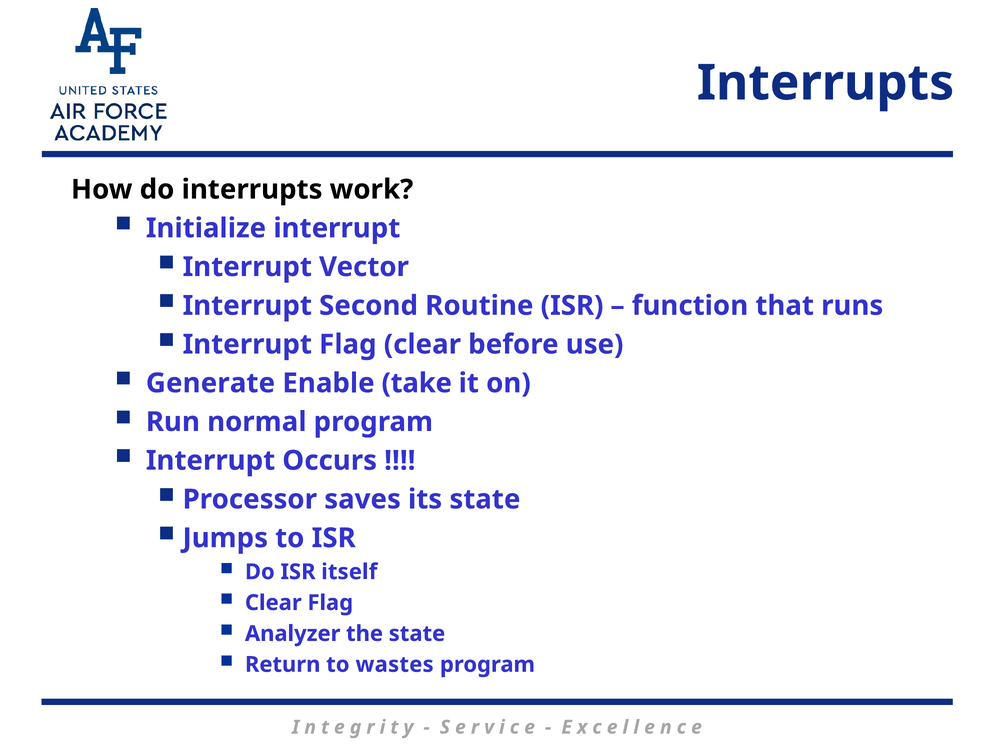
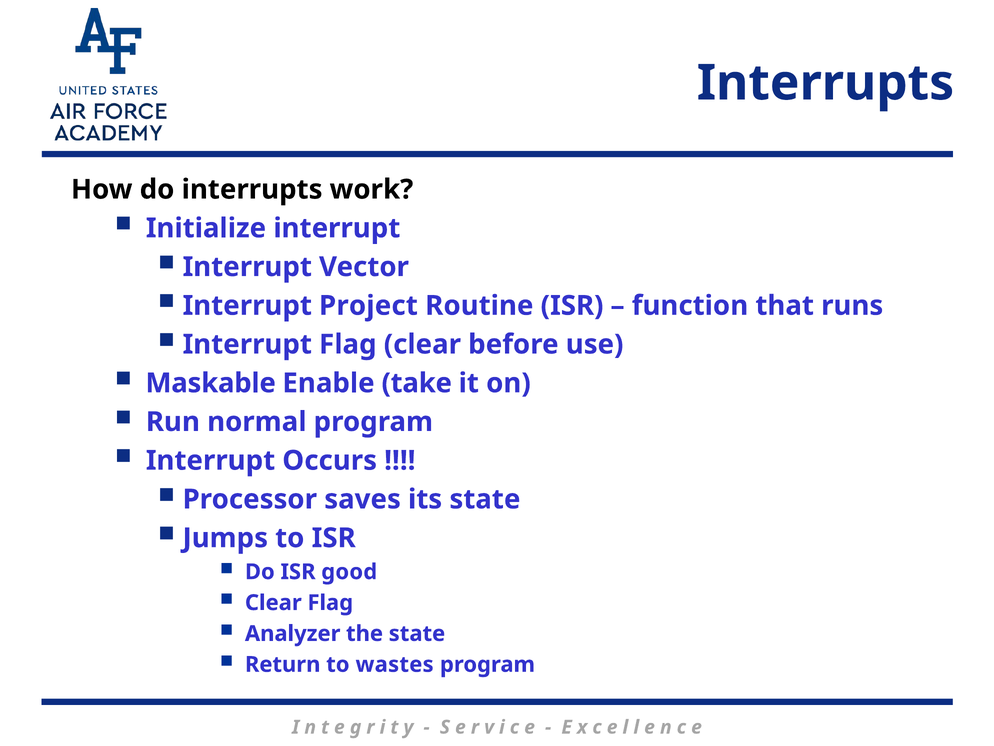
Second: Second -> Project
Generate: Generate -> Maskable
itself: itself -> good
